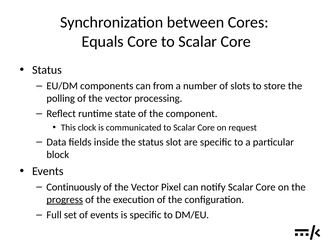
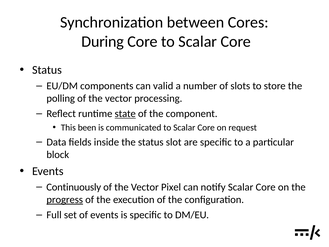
Equals: Equals -> During
from: from -> valid
state underline: none -> present
clock: clock -> been
